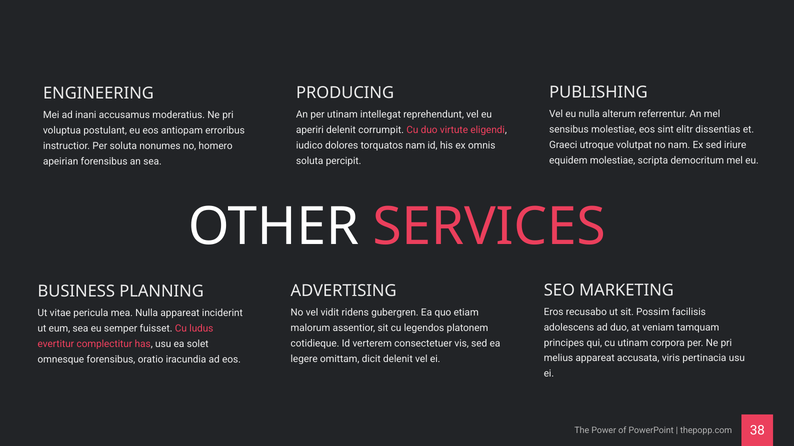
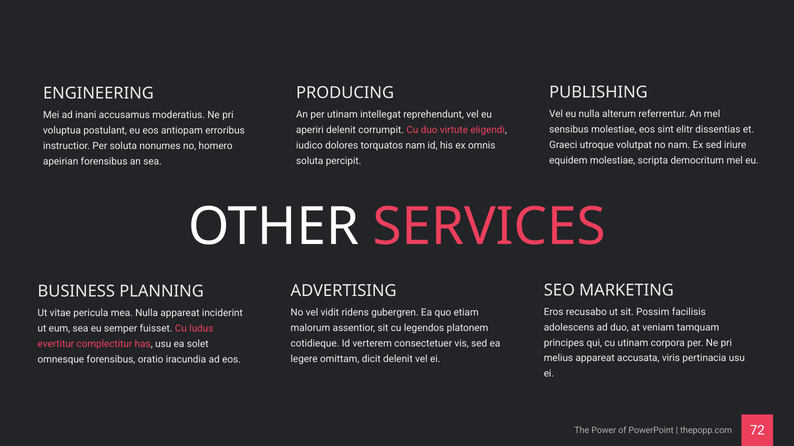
38: 38 -> 72
